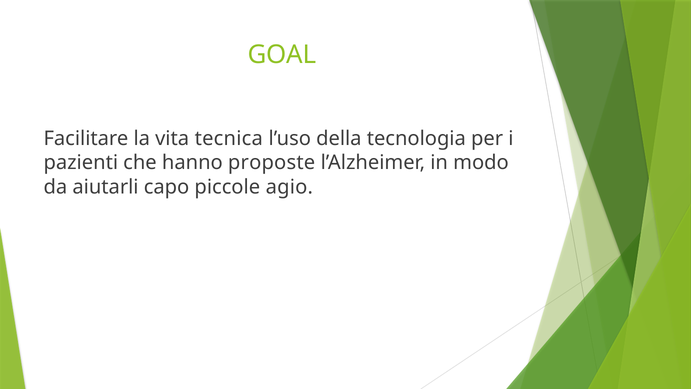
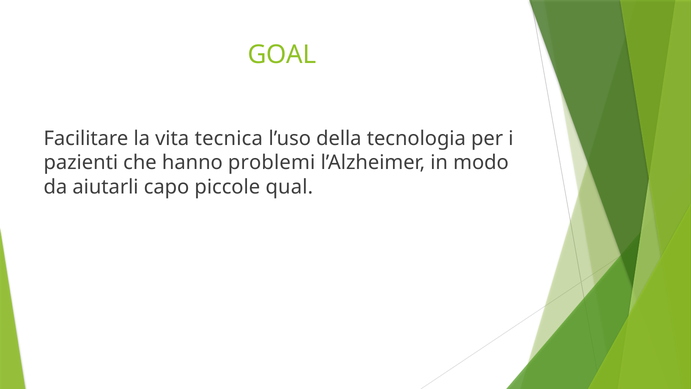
proposte: proposte -> problemi
agio: agio -> qual
